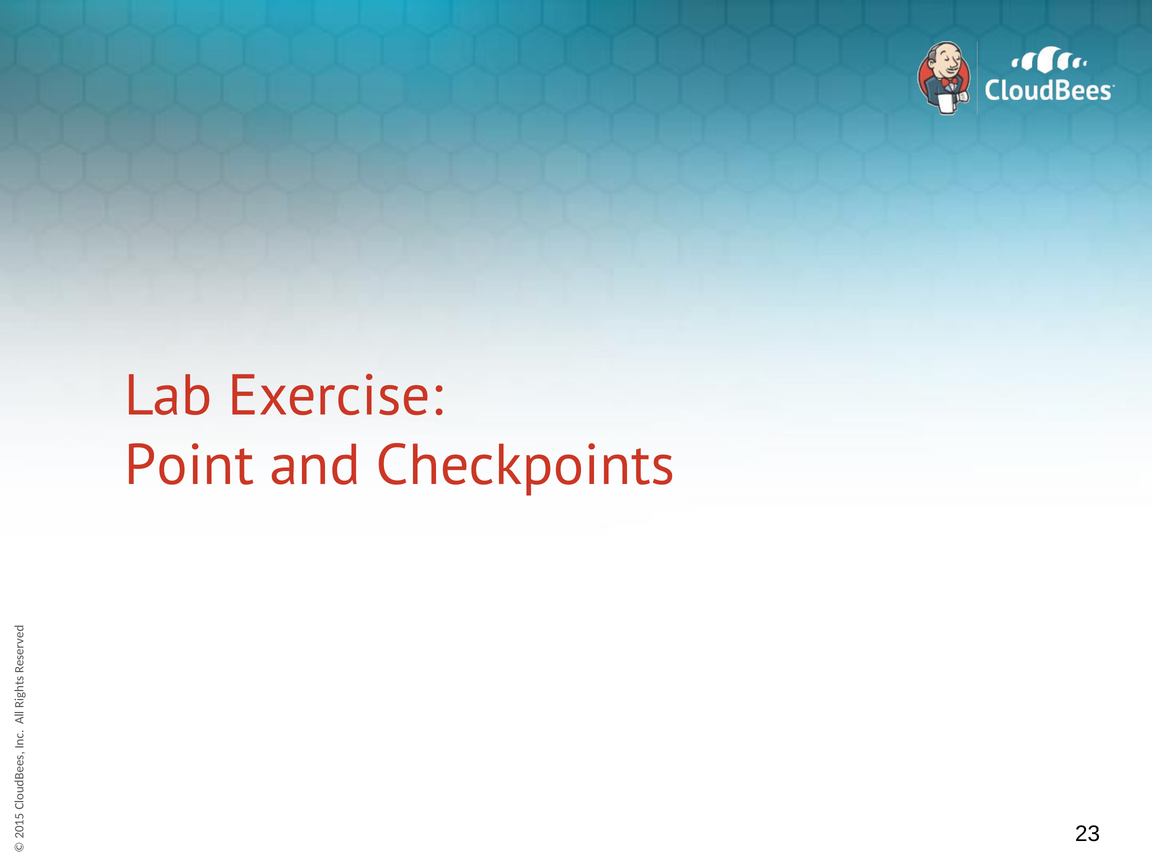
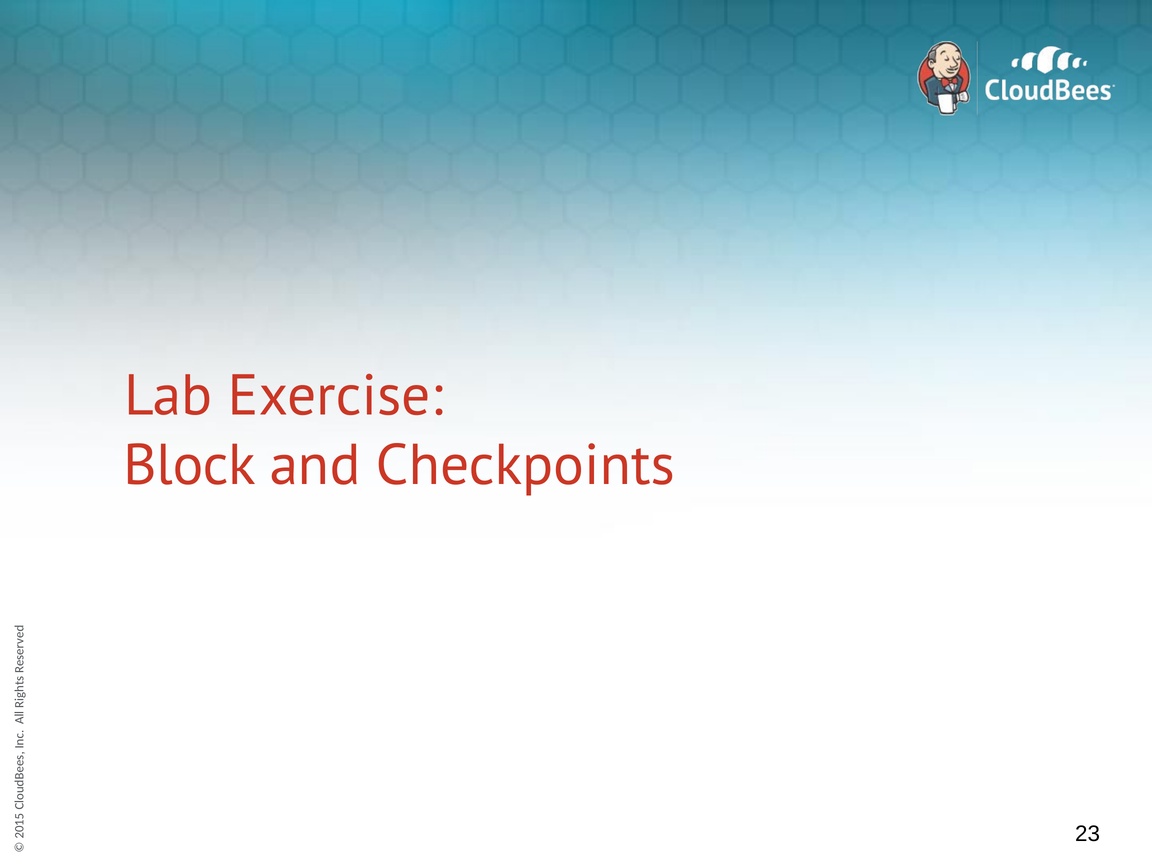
Point: Point -> Block
